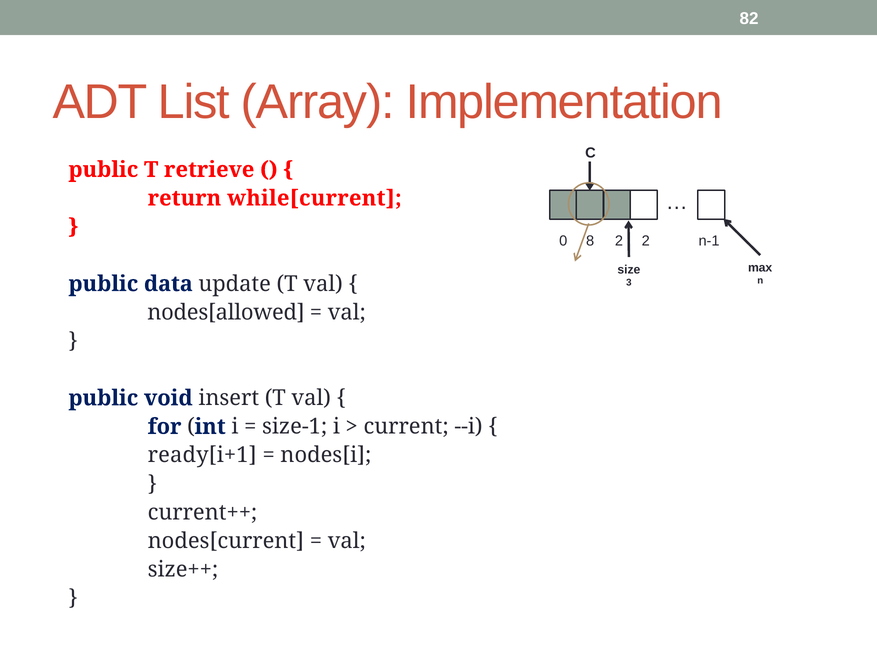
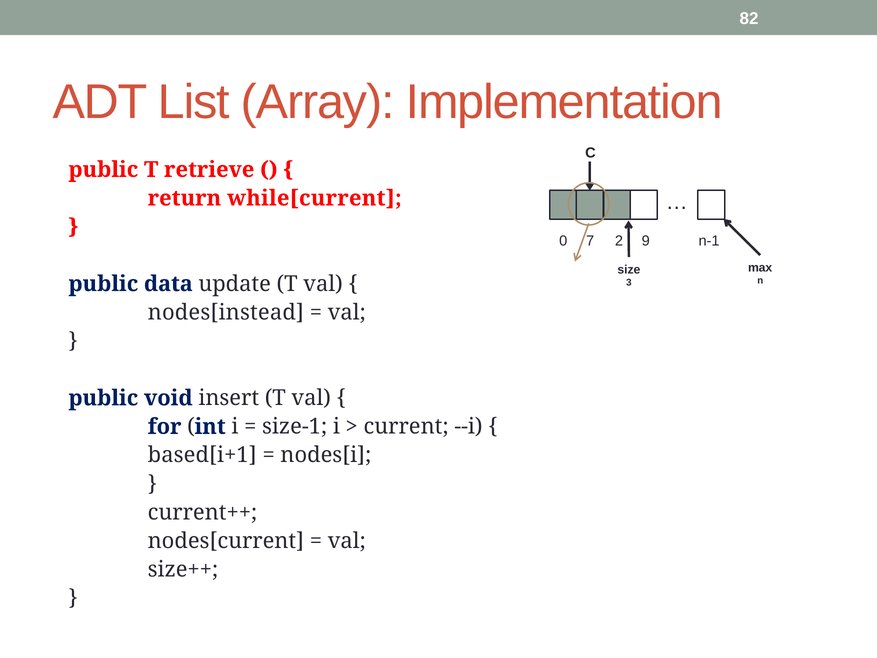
8: 8 -> 7
2 2: 2 -> 9
nodes[allowed: nodes[allowed -> nodes[instead
ready[i+1: ready[i+1 -> based[i+1
